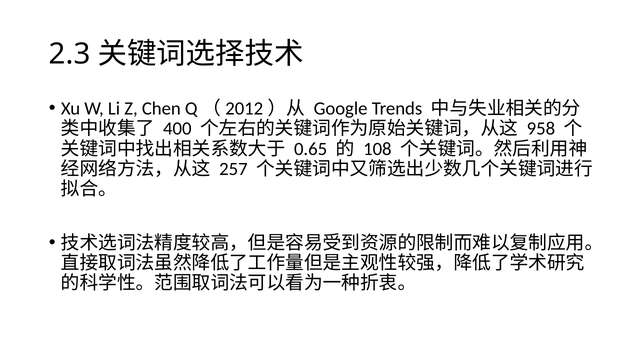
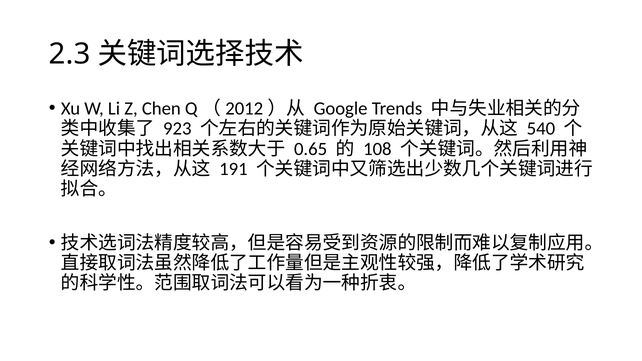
400: 400 -> 923
958: 958 -> 540
257: 257 -> 191
